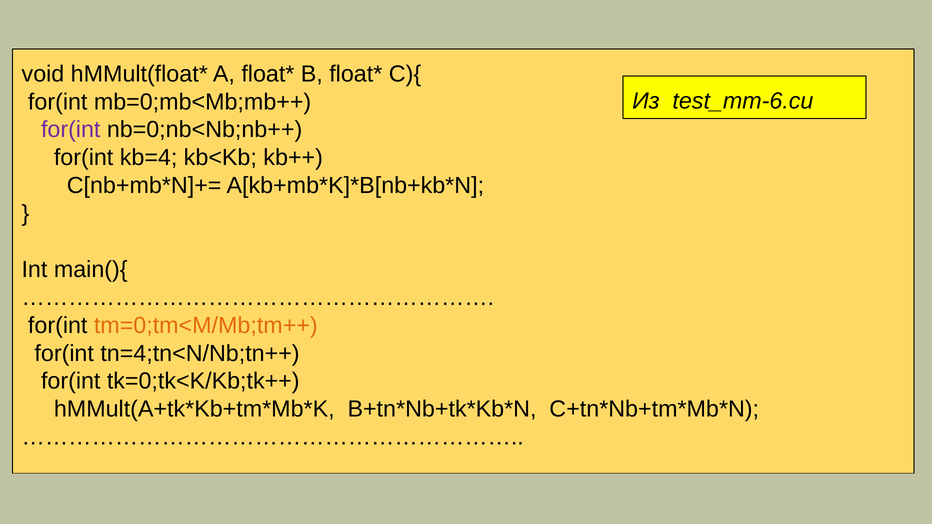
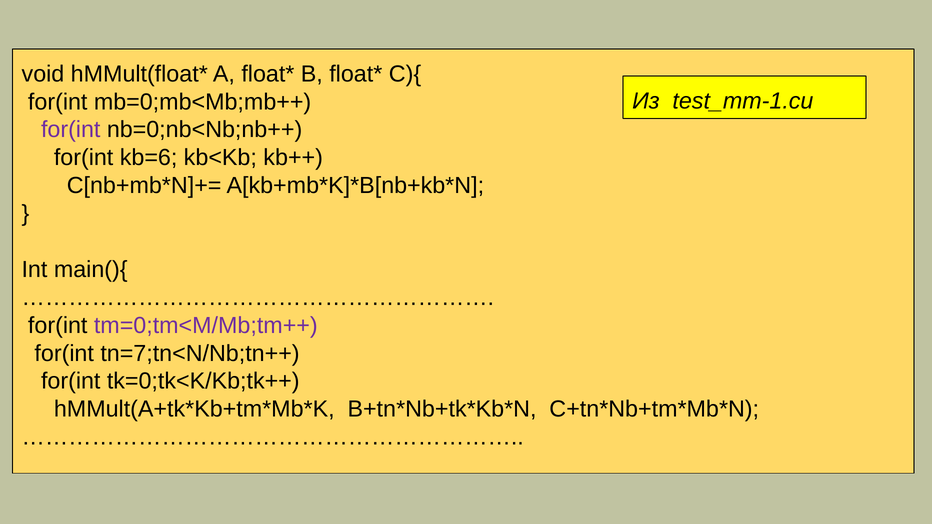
test_mm-6.cu: test_mm-6.cu -> test_mm-1.cu
kb=4: kb=4 -> kb=6
tm=0;tm<M/Mb;tm++ colour: orange -> purple
tn=4;tn<N/Nb;tn++: tn=4;tn<N/Nb;tn++ -> tn=7;tn<N/Nb;tn++
